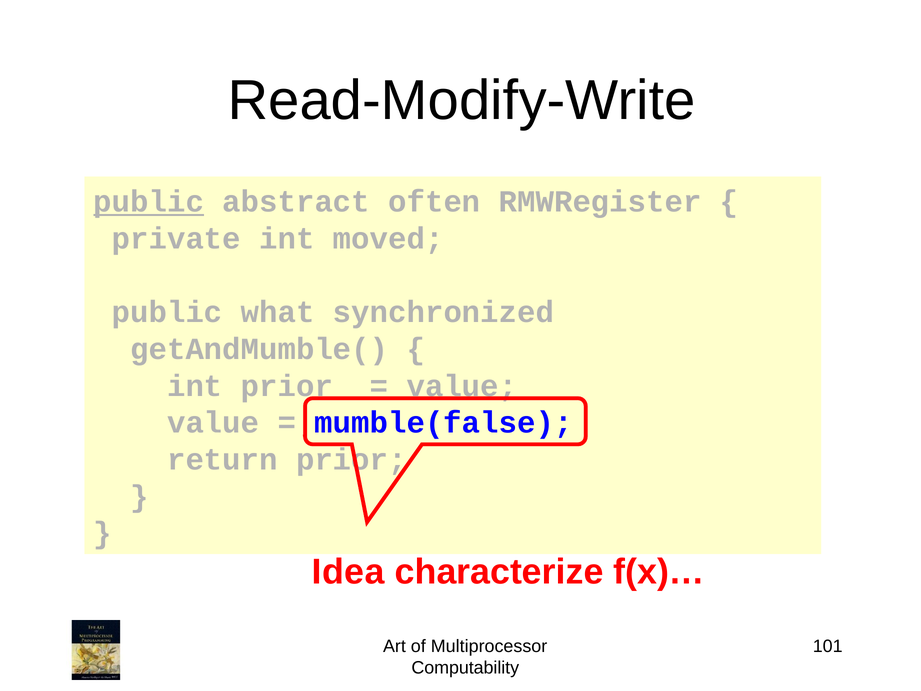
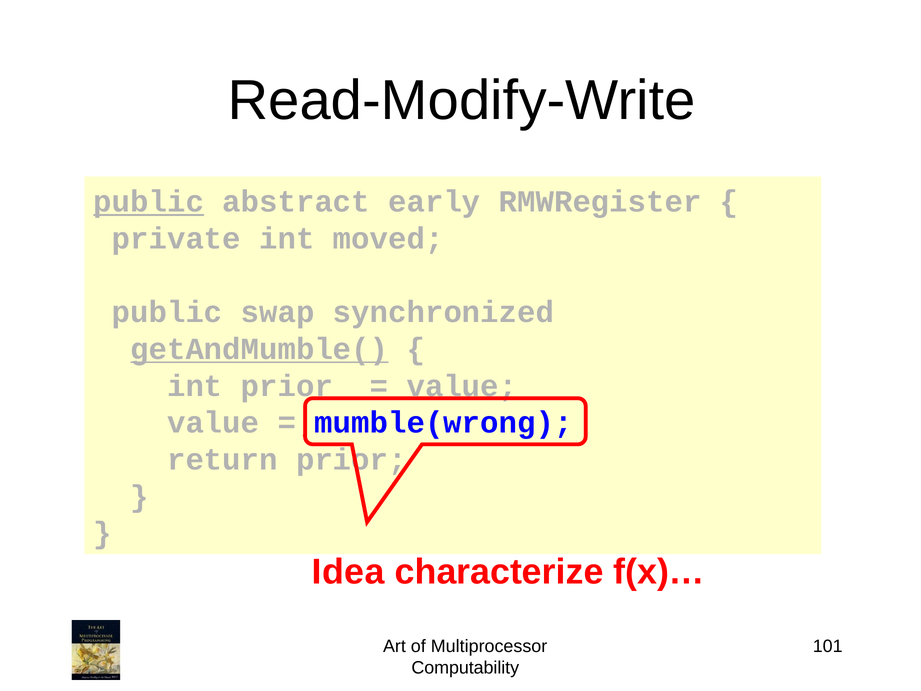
often: often -> early
what: what -> swap
getAndMumble( underline: none -> present
mumble(false: mumble(false -> mumble(wrong
